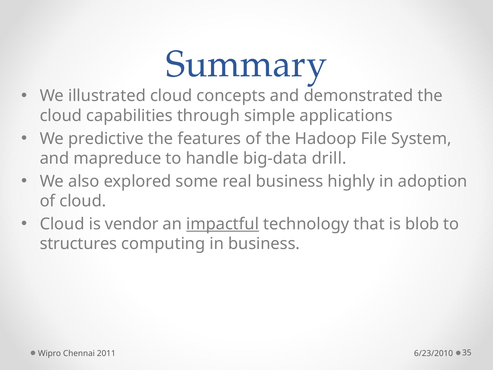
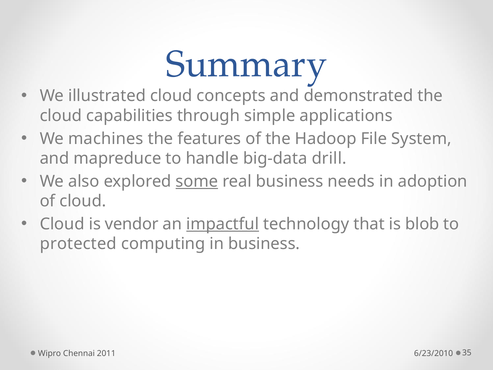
predictive: predictive -> machines
some underline: none -> present
highly: highly -> needs
structures: structures -> protected
